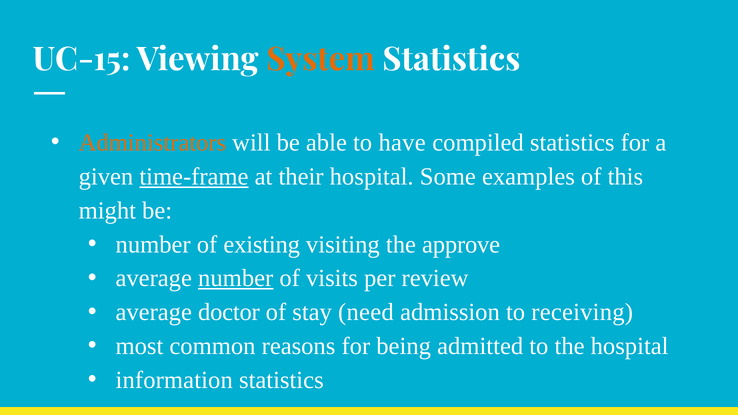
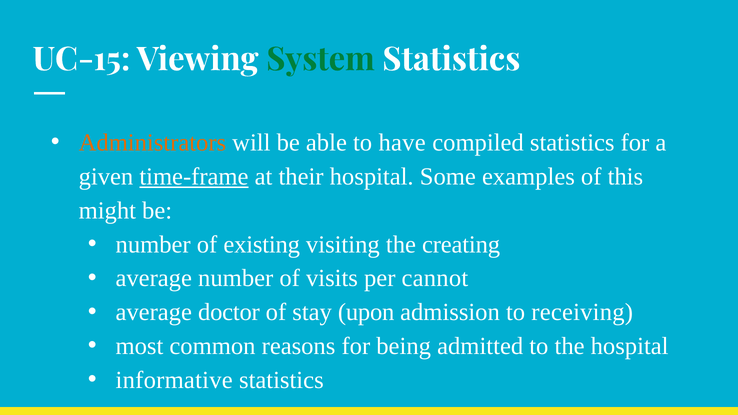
System colour: orange -> green
approve: approve -> creating
number at (236, 278) underline: present -> none
review: review -> cannot
need: need -> upon
information: information -> informative
